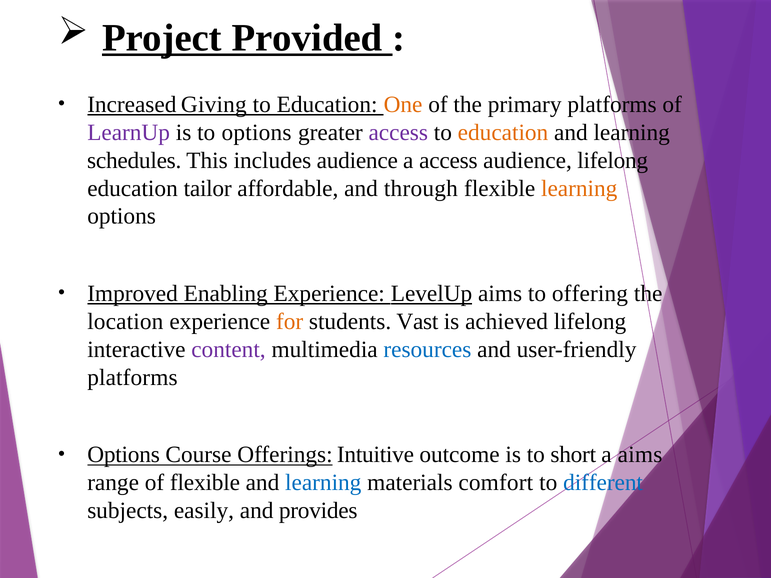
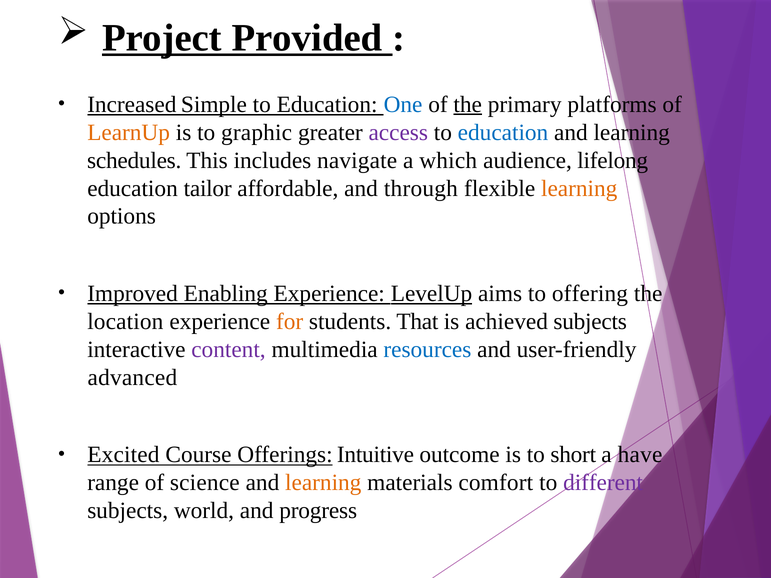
Giving: Giving -> Simple
One colour: orange -> blue
the at (468, 104) underline: none -> present
LearnUp colour: purple -> orange
to options: options -> graphic
education at (503, 132) colour: orange -> blue
includes audience: audience -> navigate
a access: access -> which
Vast: Vast -> That
achieved lifelong: lifelong -> subjects
platforms at (132, 378): platforms -> advanced
Options at (124, 455): Options -> Excited
a aims: aims -> have
of flexible: flexible -> science
learning at (323, 483) colour: blue -> orange
different colour: blue -> purple
easily: easily -> world
provides: provides -> progress
